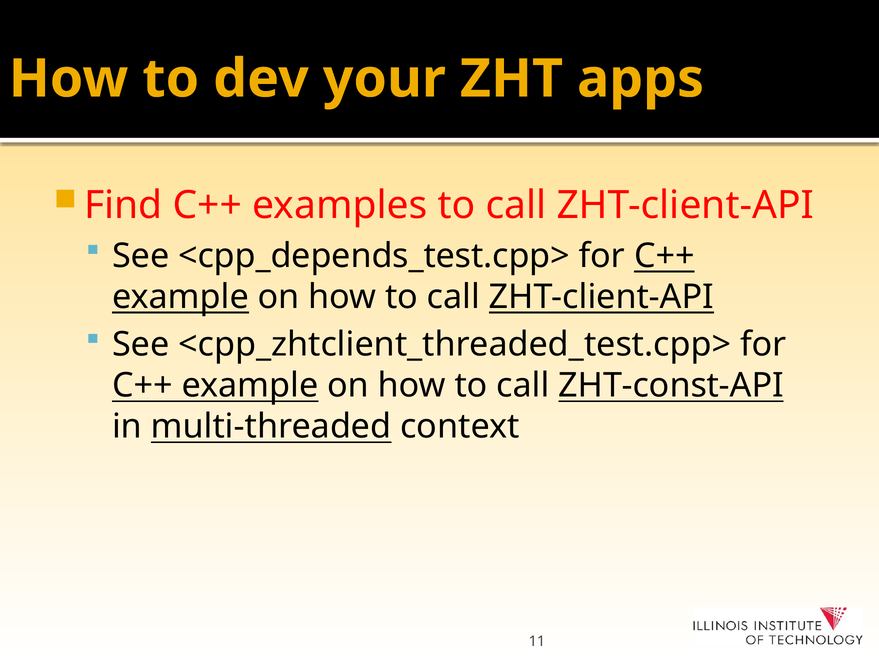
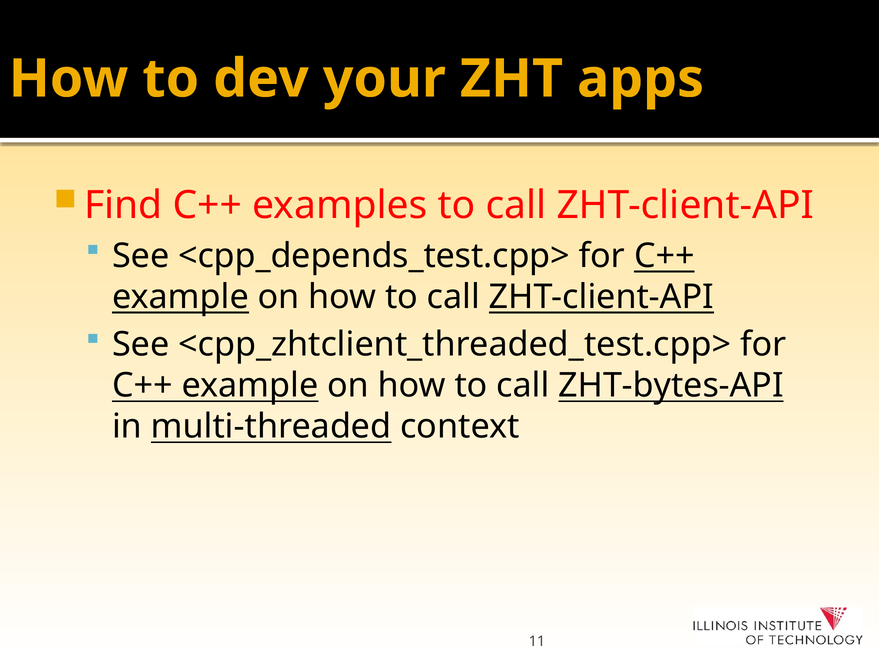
ZHT-const-API: ZHT-const-API -> ZHT-bytes-API
